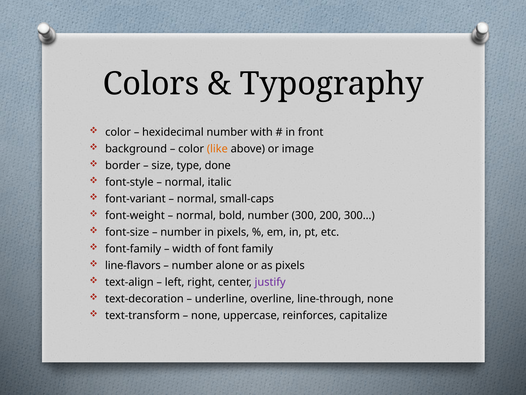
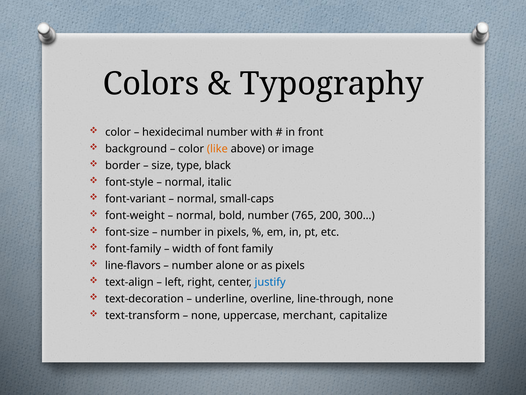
done: done -> black
300: 300 -> 765
justify colour: purple -> blue
reinforces: reinforces -> merchant
